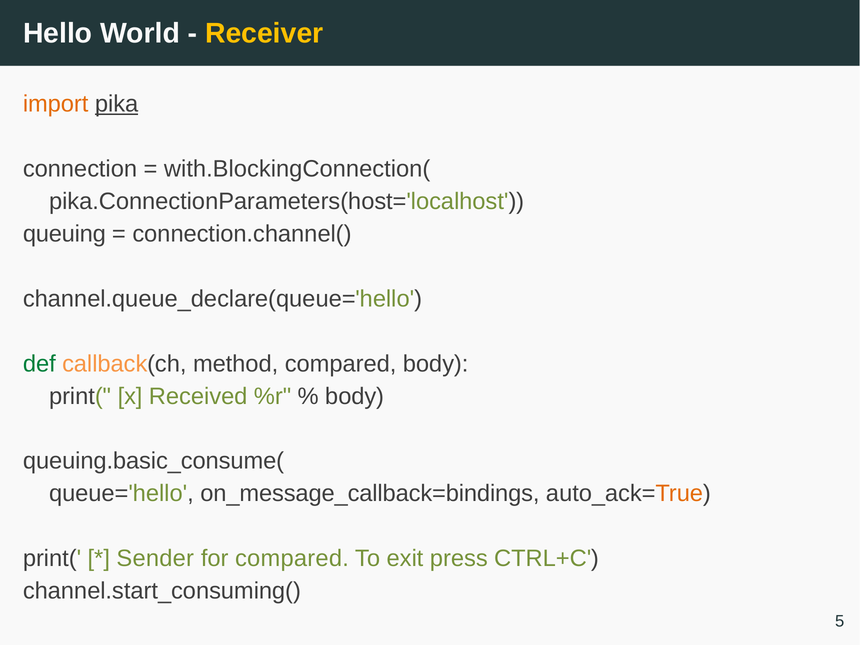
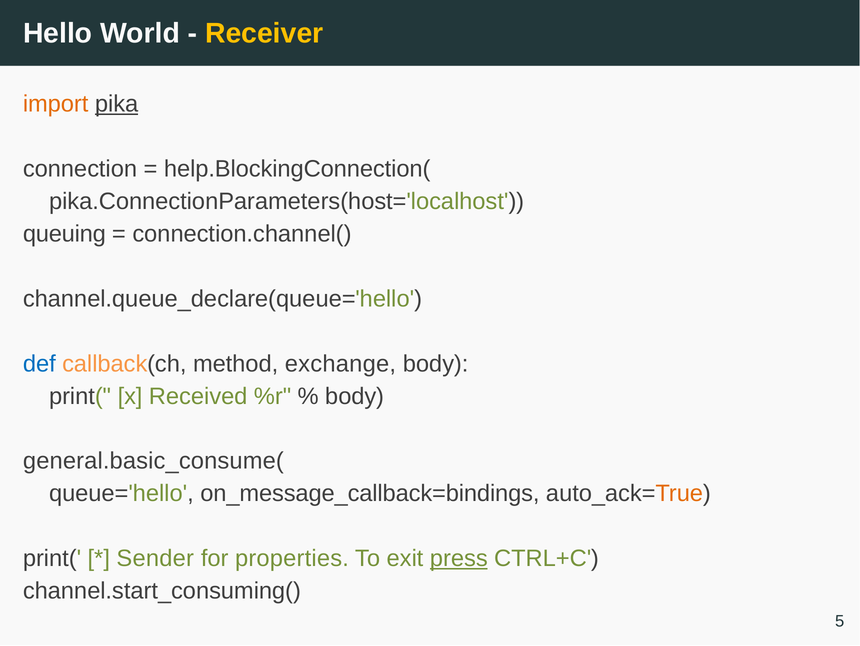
with.BlockingConnection(: with.BlockingConnection( -> help.BlockingConnection(
def colour: green -> blue
method compared: compared -> exchange
queuing.basic_consume(: queuing.basic_consume( -> general.basic_consume(
for compared: compared -> properties
press underline: none -> present
